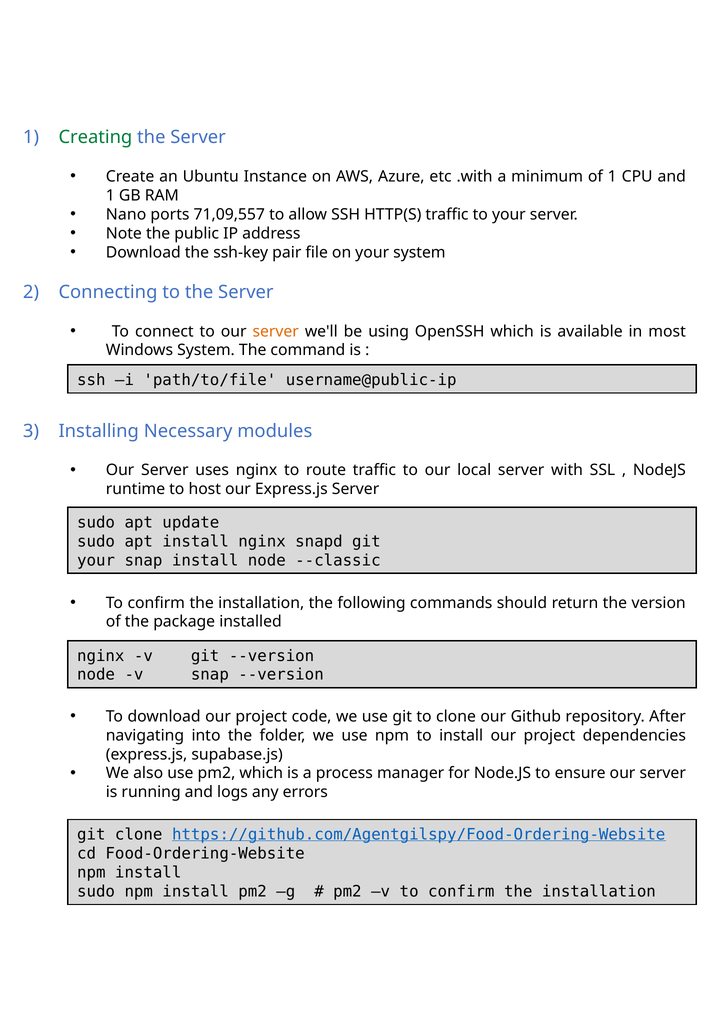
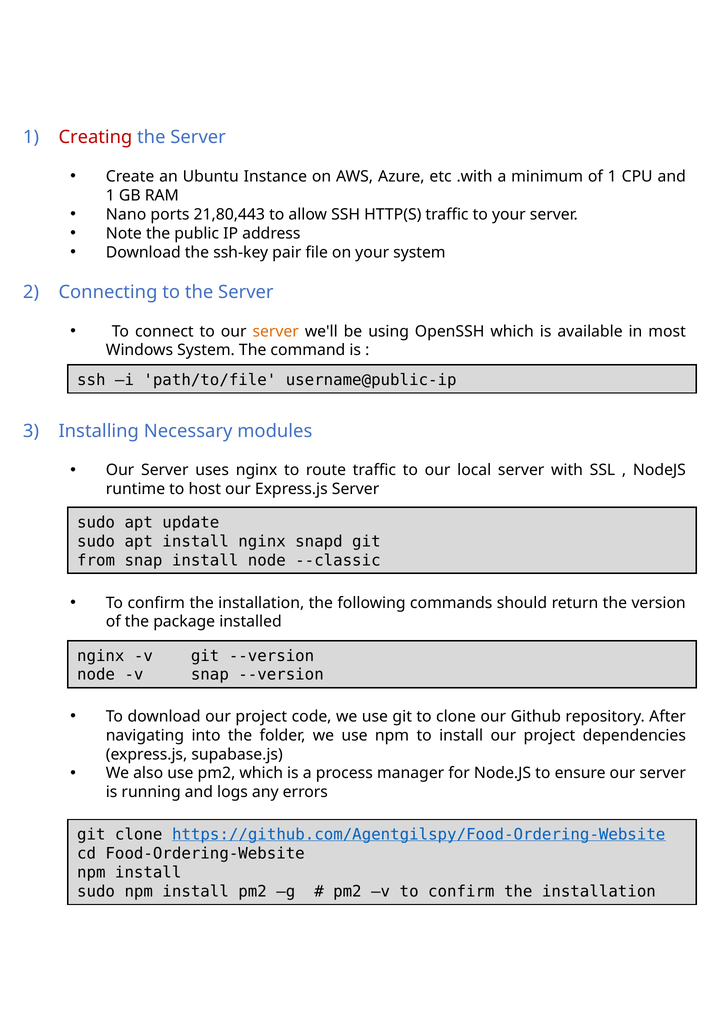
Creating colour: green -> red
71,09,557: 71,09,557 -> 21,80,443
your at (96, 560): your -> from
